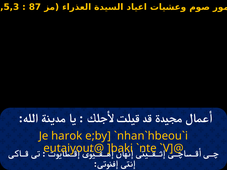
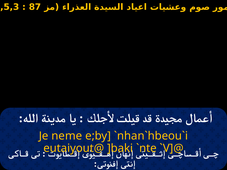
harok: harok -> neme
